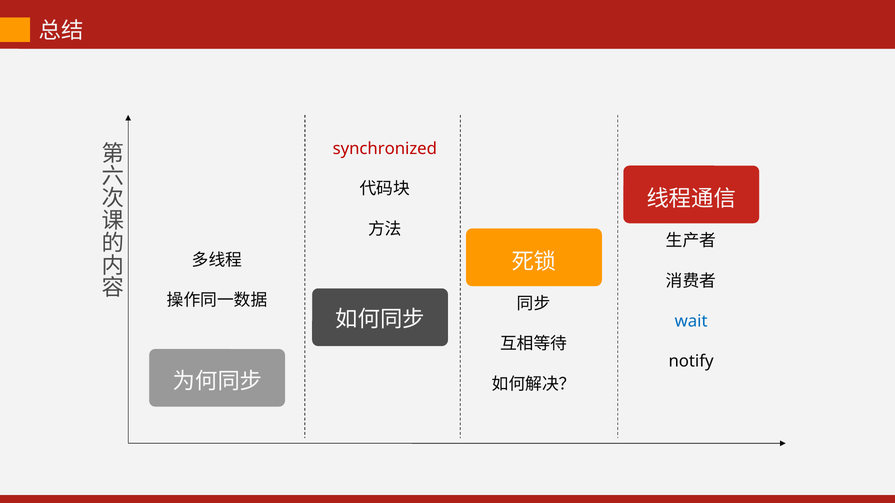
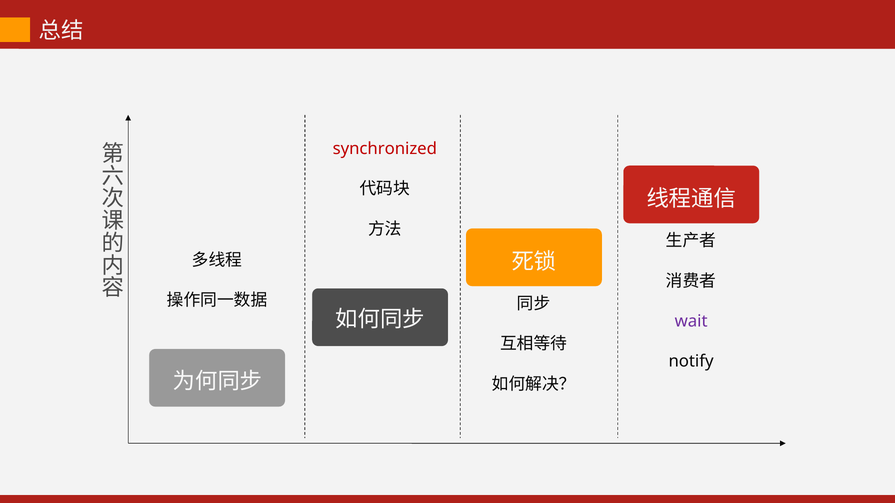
wait colour: blue -> purple
